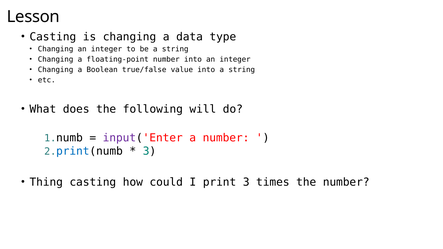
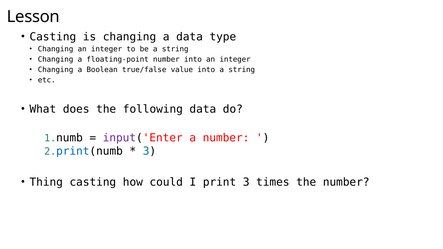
following will: will -> data
